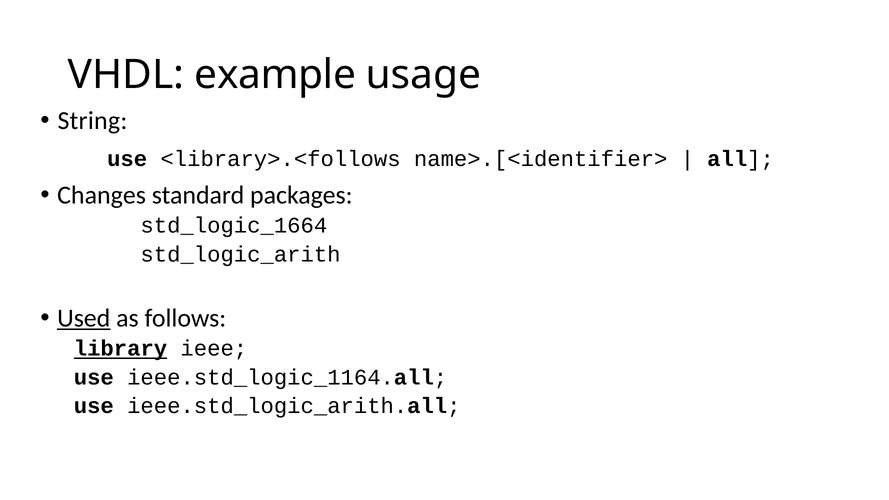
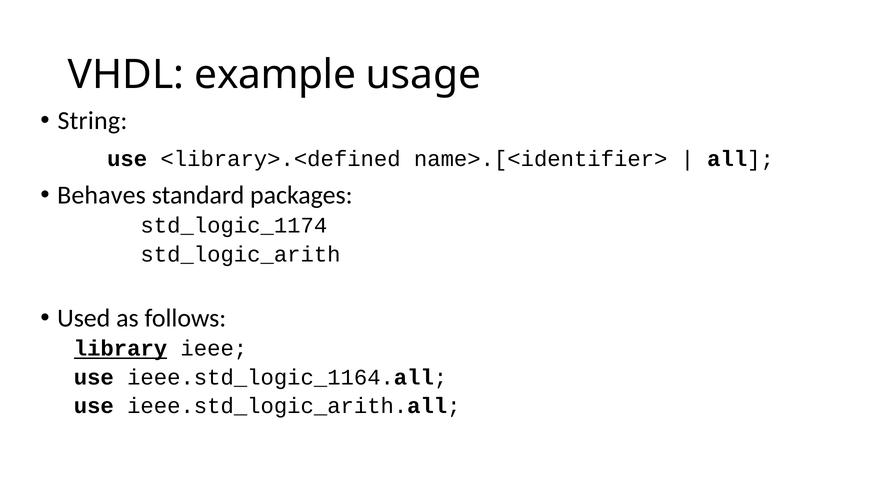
<library>.<follows: <library>.<follows -> <library>.<defined
Changes: Changes -> Behaves
std_logic_1664: std_logic_1664 -> std_logic_1174
Used underline: present -> none
